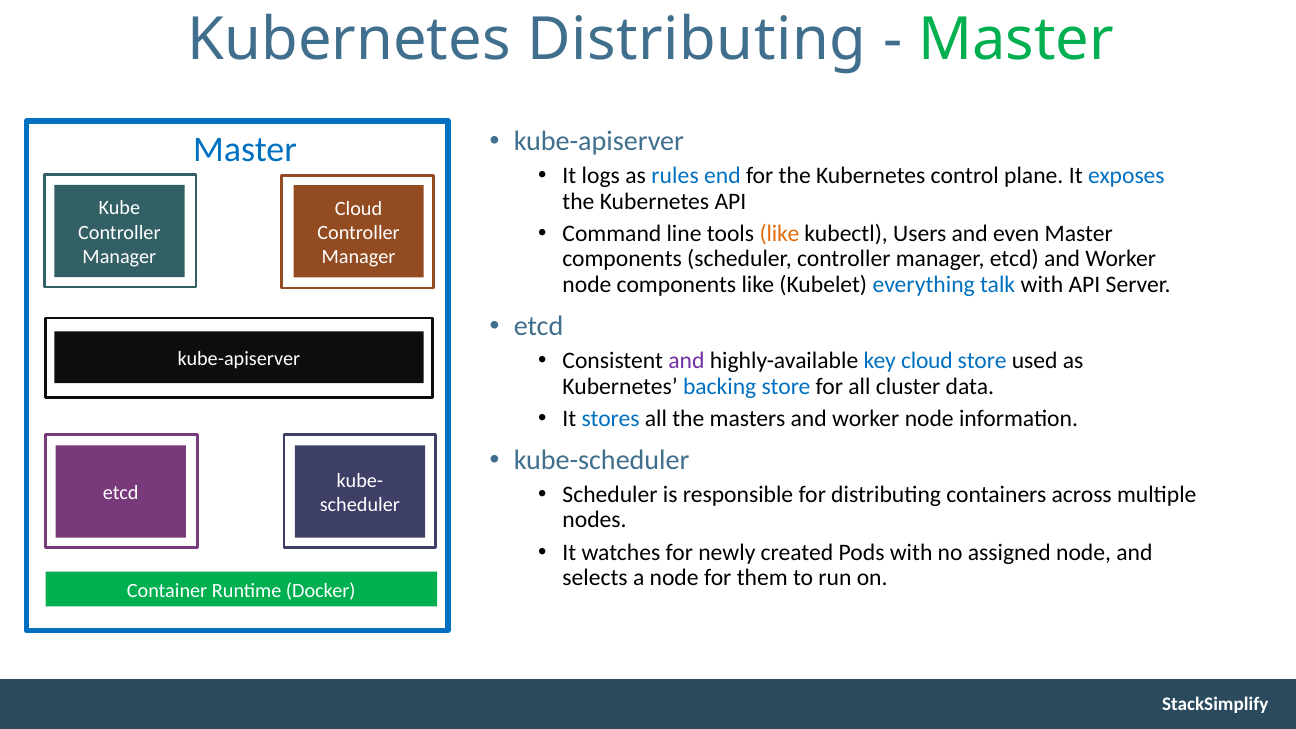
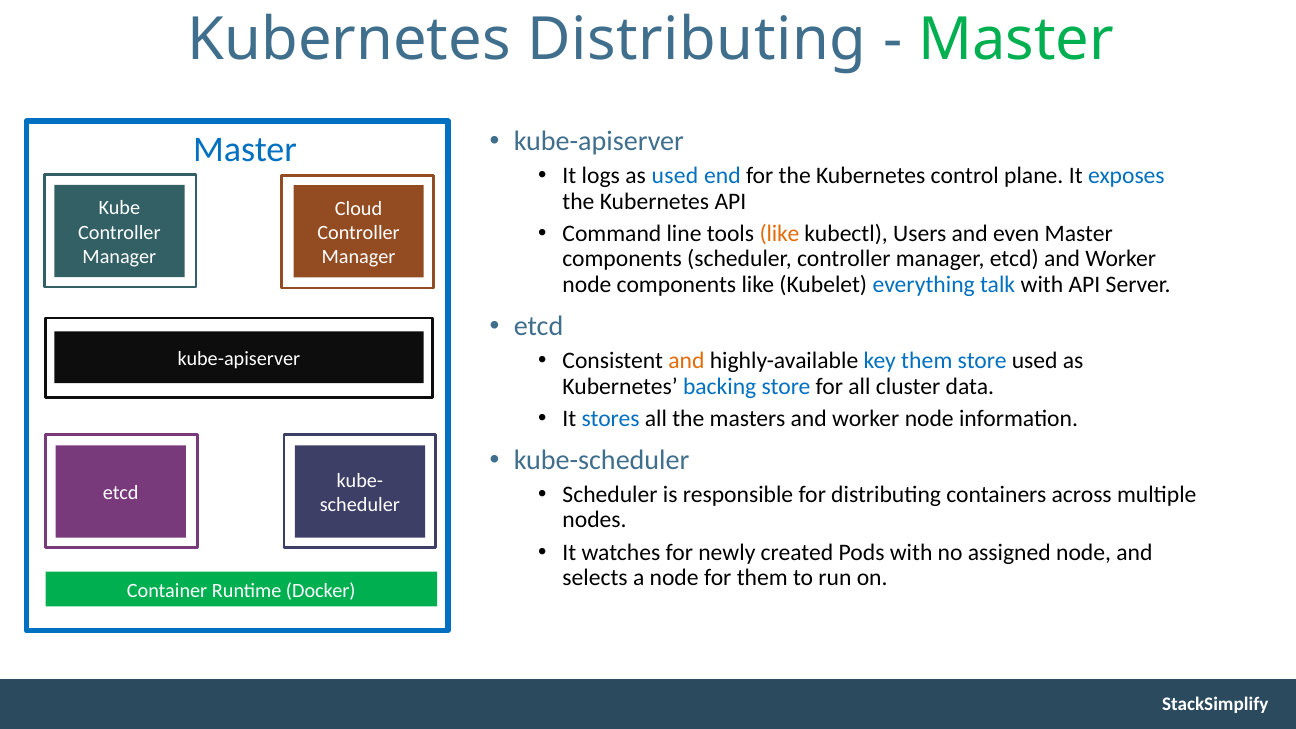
as rules: rules -> used
and at (686, 361) colour: purple -> orange
key cloud: cloud -> them
